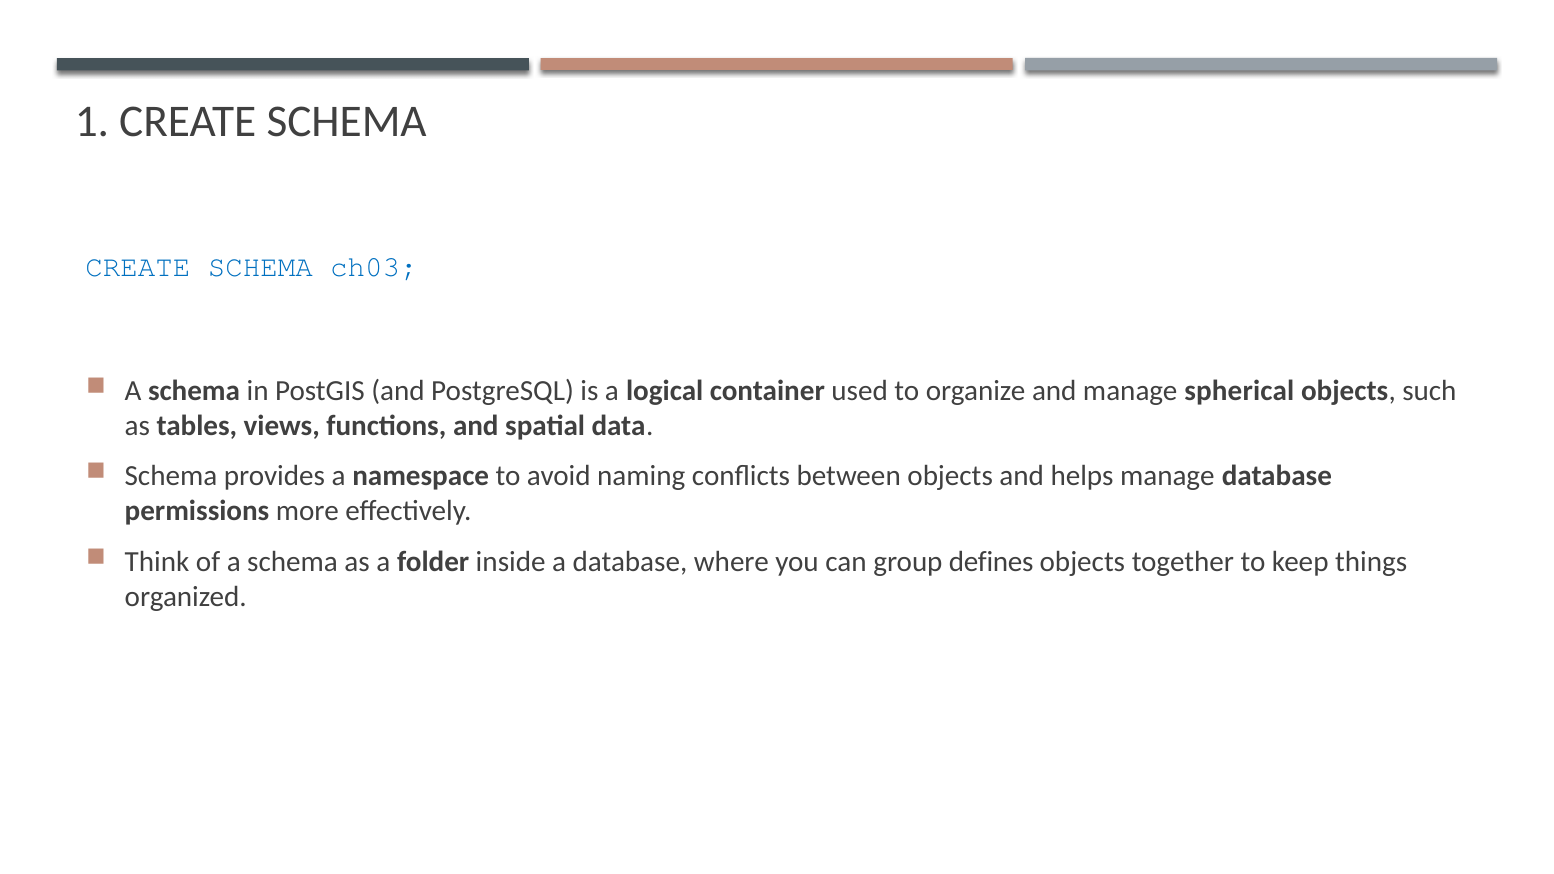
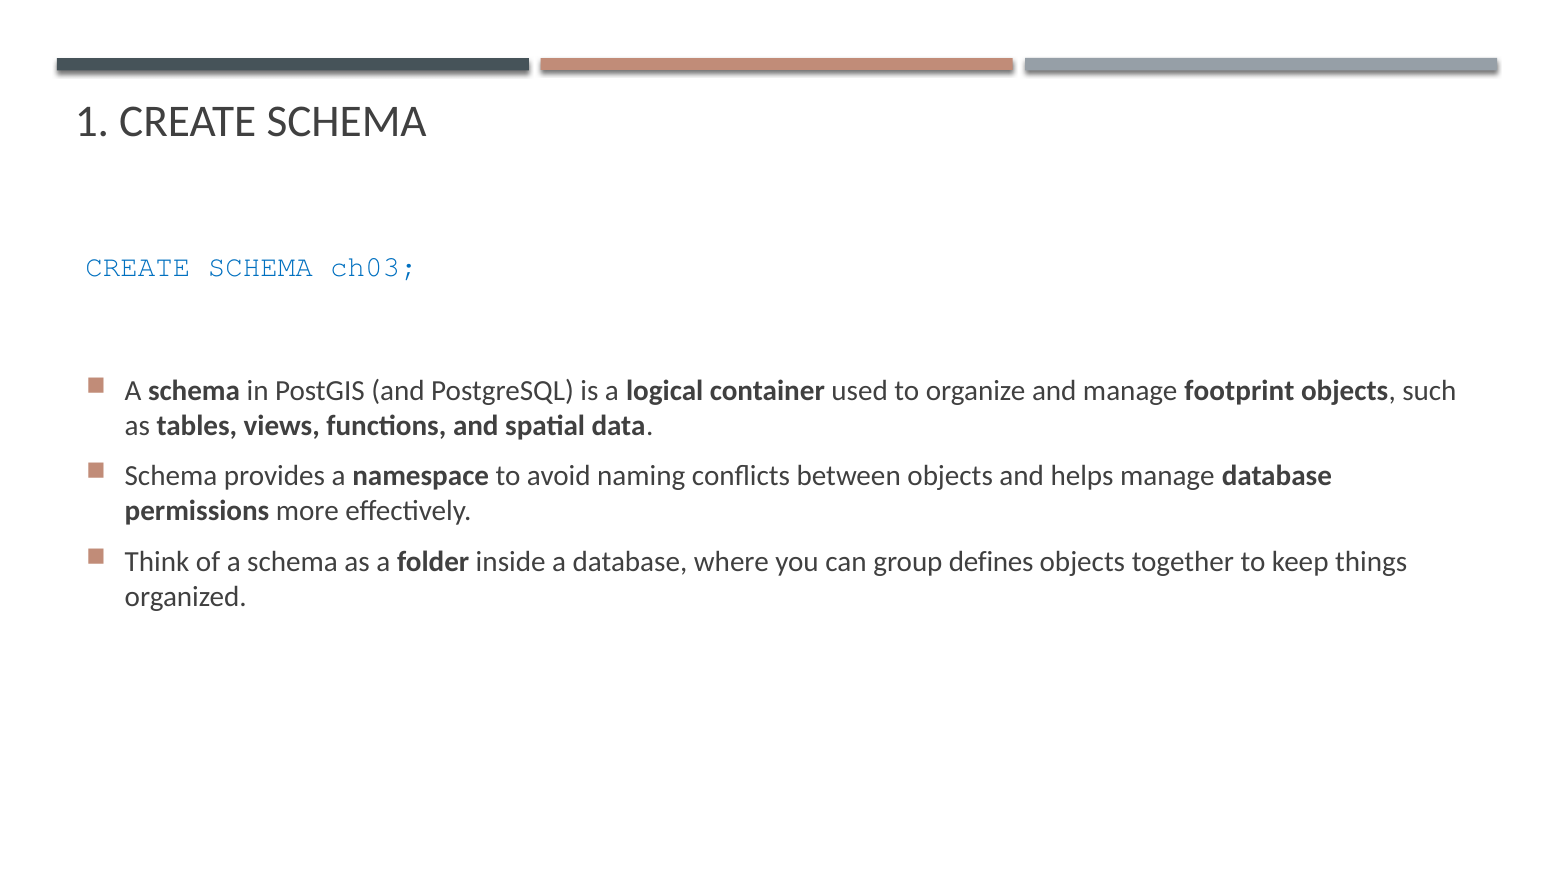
spherical: spherical -> footprint
